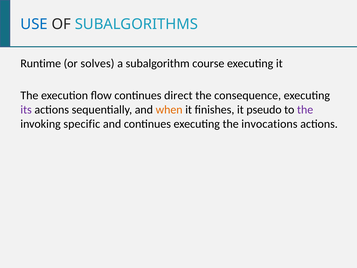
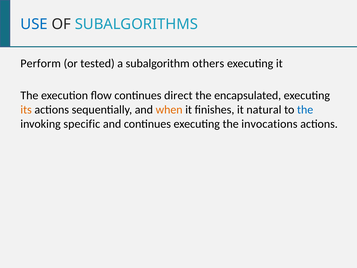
Runtime: Runtime -> Perform
solves: solves -> tested
course: course -> others
consequence: consequence -> encapsulated
its colour: purple -> orange
pseudo: pseudo -> natural
the at (305, 110) colour: purple -> blue
